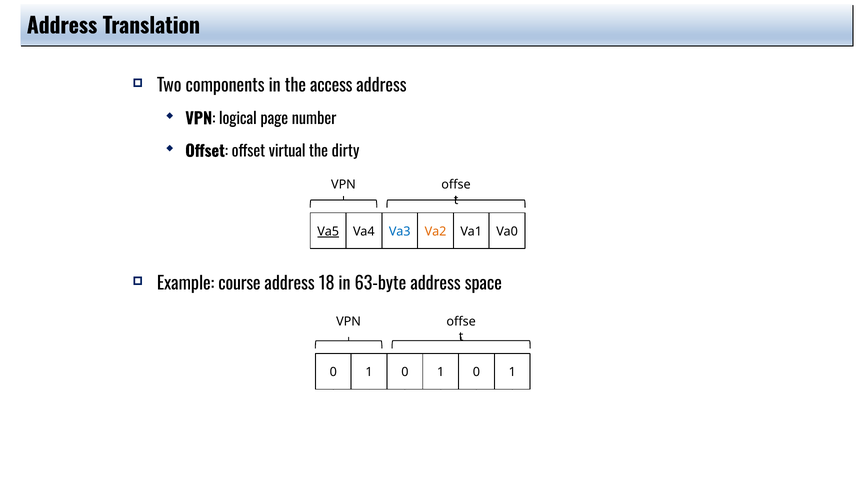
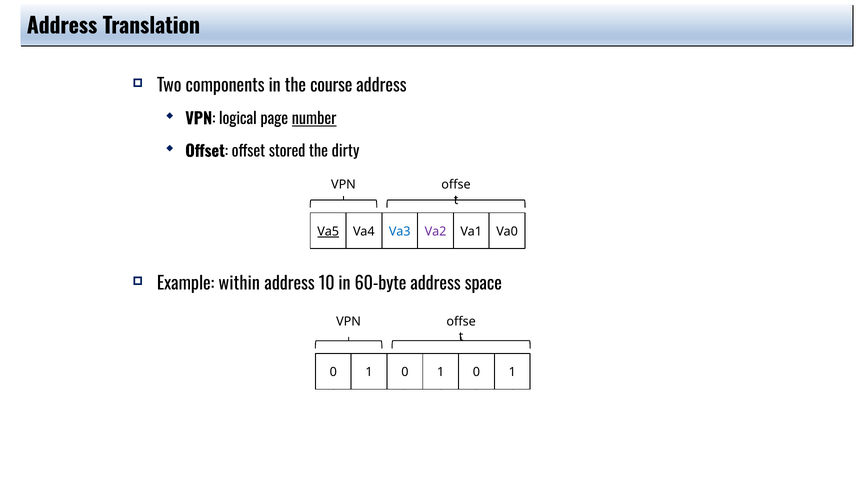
access: access -> course
number underline: none -> present
virtual: virtual -> stored
Va2 at (436, 232) colour: orange -> purple
course: course -> within
18: 18 -> 10
63-byte: 63-byte -> 60-byte
